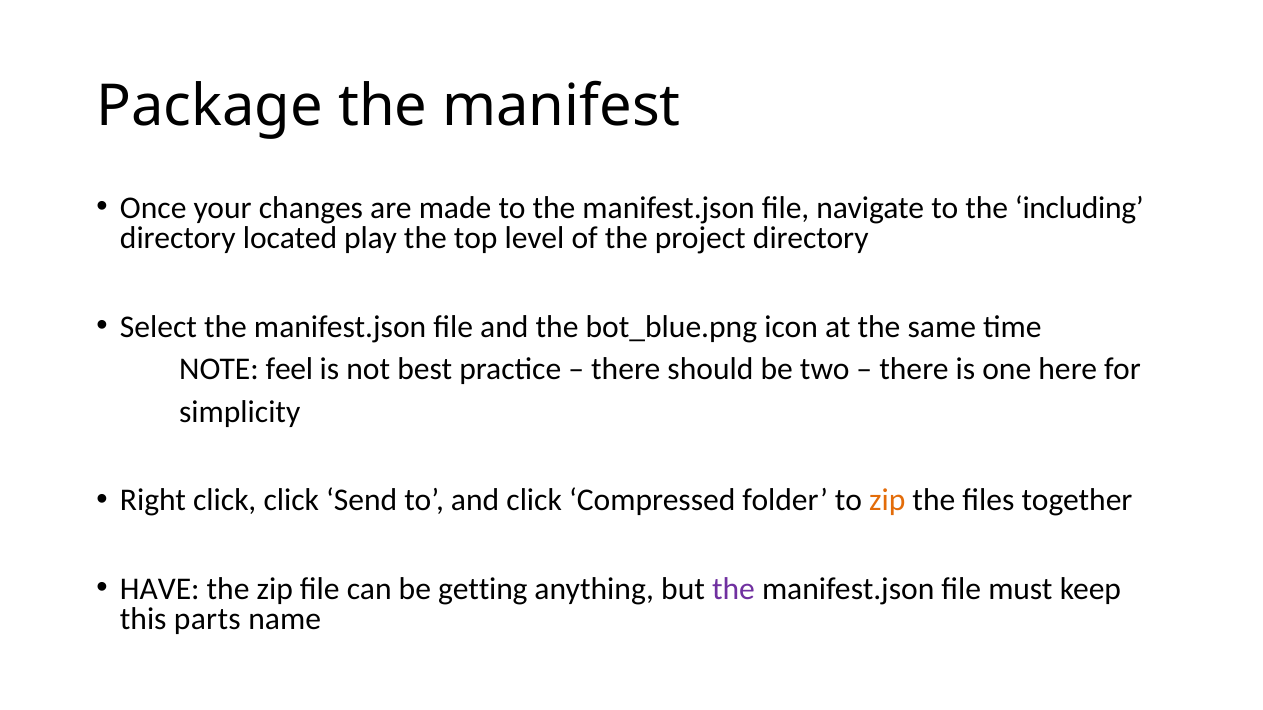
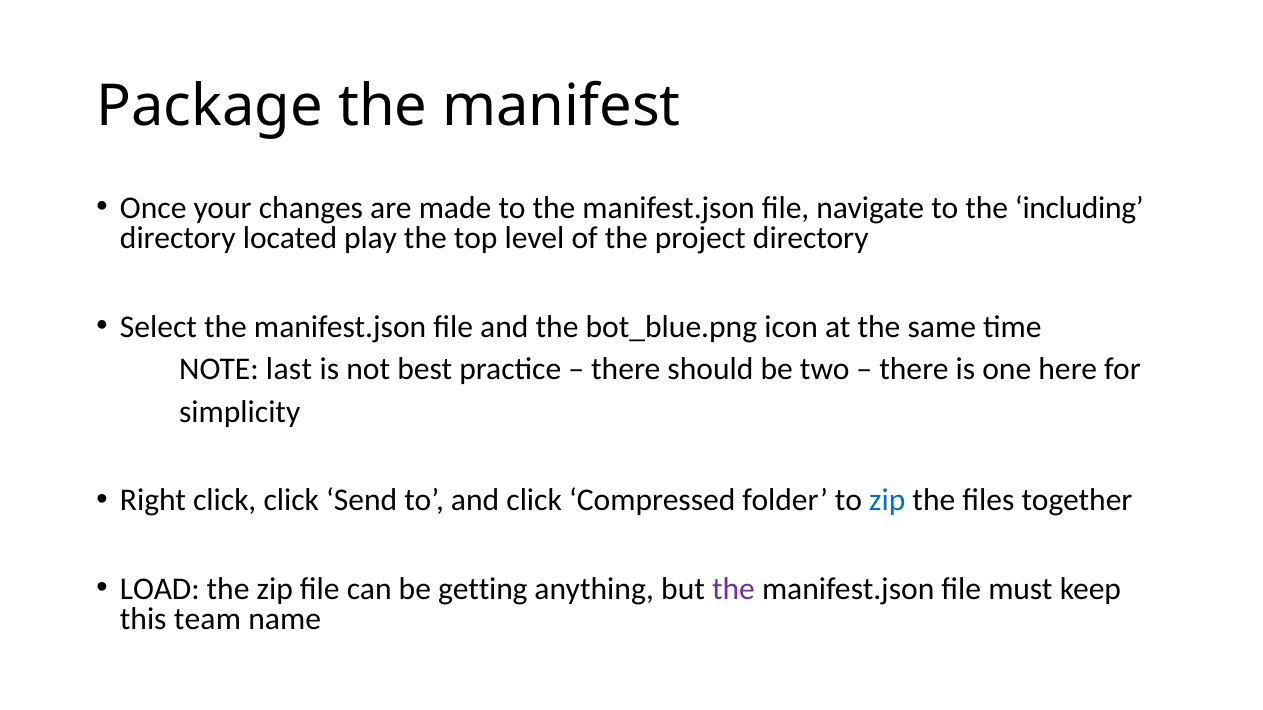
feel: feel -> last
zip at (887, 501) colour: orange -> blue
HAVE: HAVE -> LOAD
parts: parts -> team
